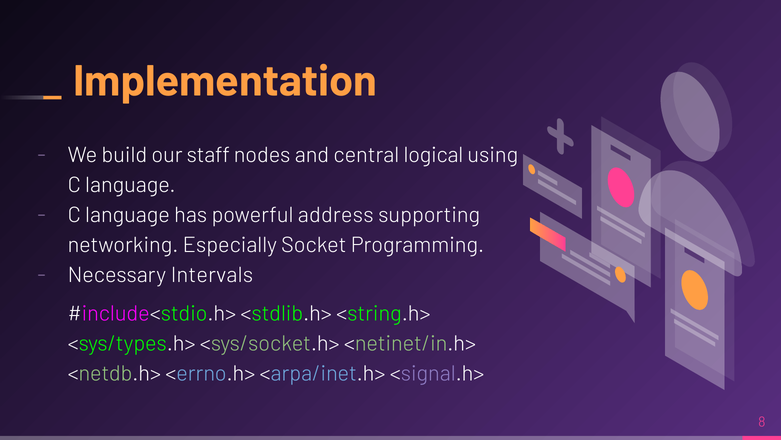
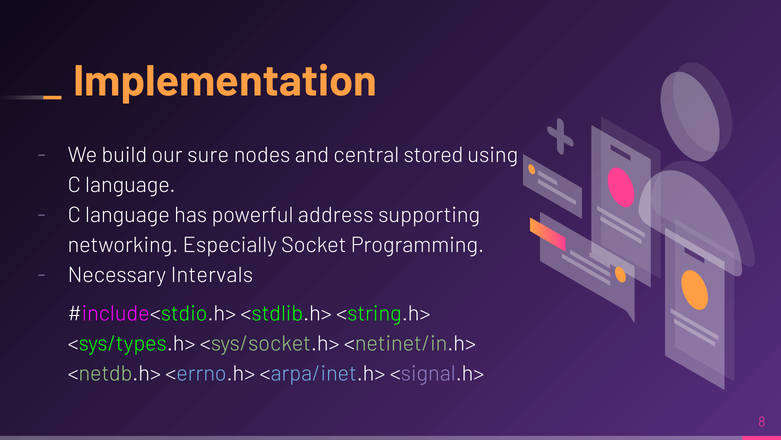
staff: staff -> sure
logical: logical -> stored
